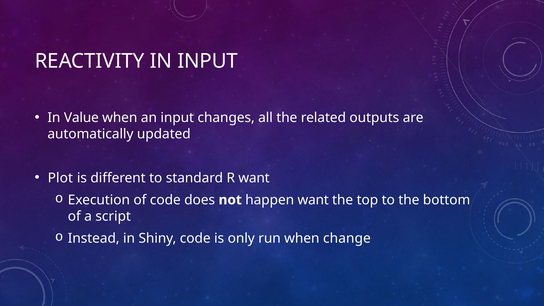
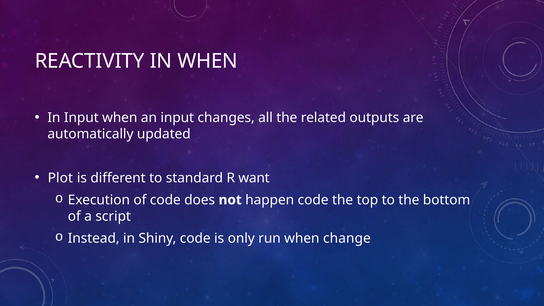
IN INPUT: INPUT -> WHEN
In Value: Value -> Input
happen want: want -> code
